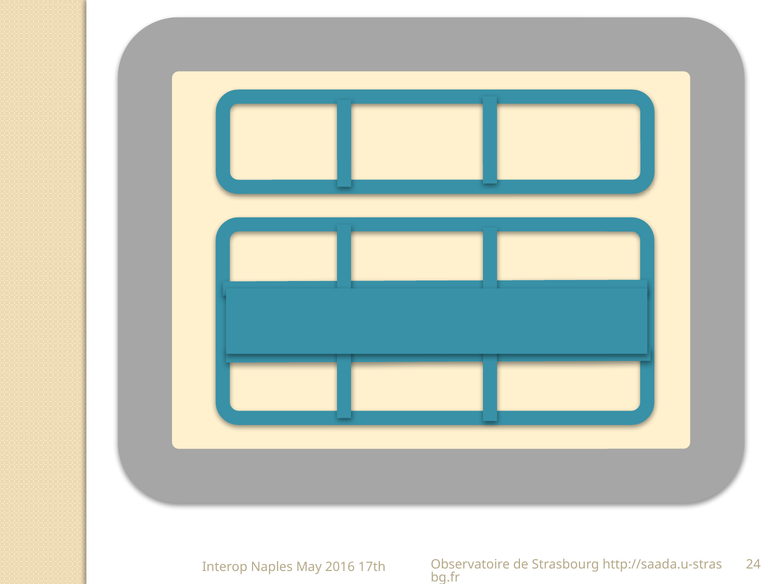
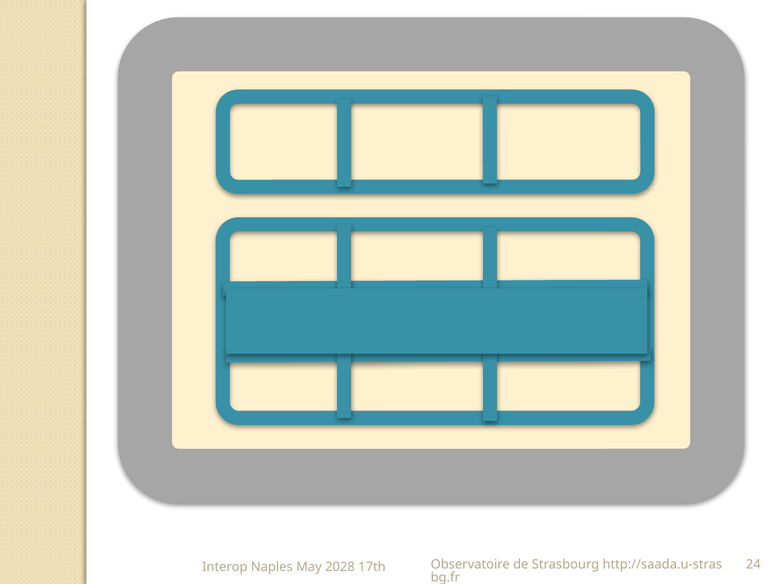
2016: 2016 -> 2028
